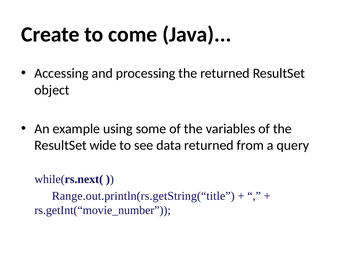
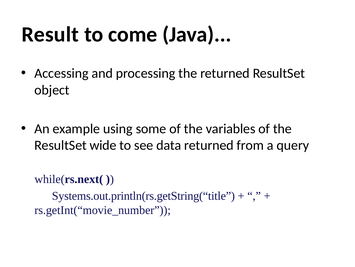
Create: Create -> Result
Range.out.println(rs.getString(“title: Range.out.println(rs.getString(“title -> Systems.out.println(rs.getString(“title
